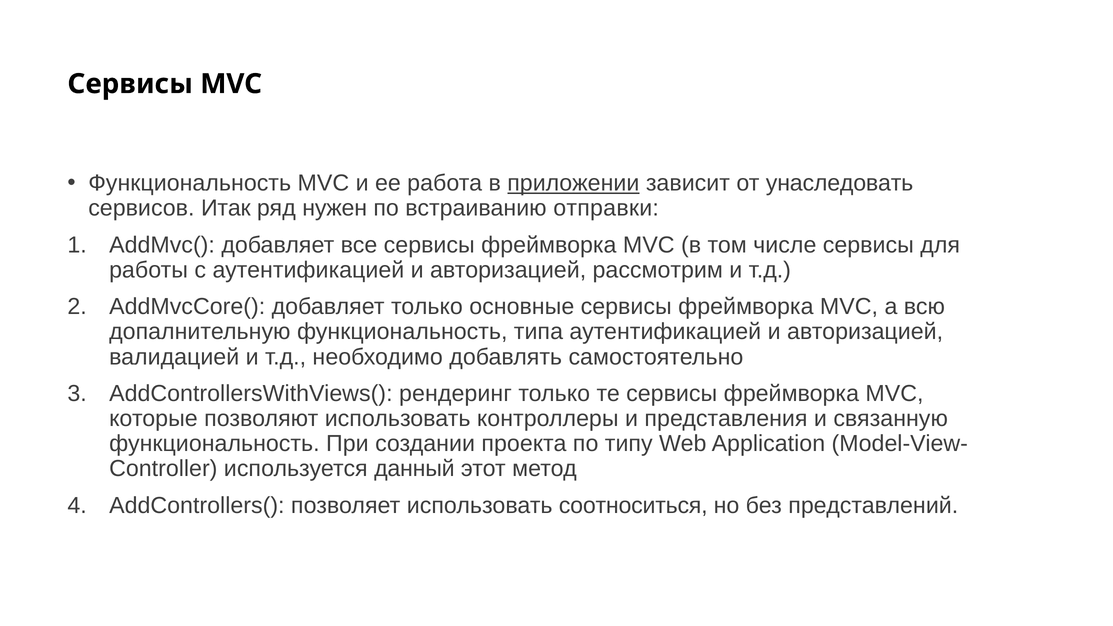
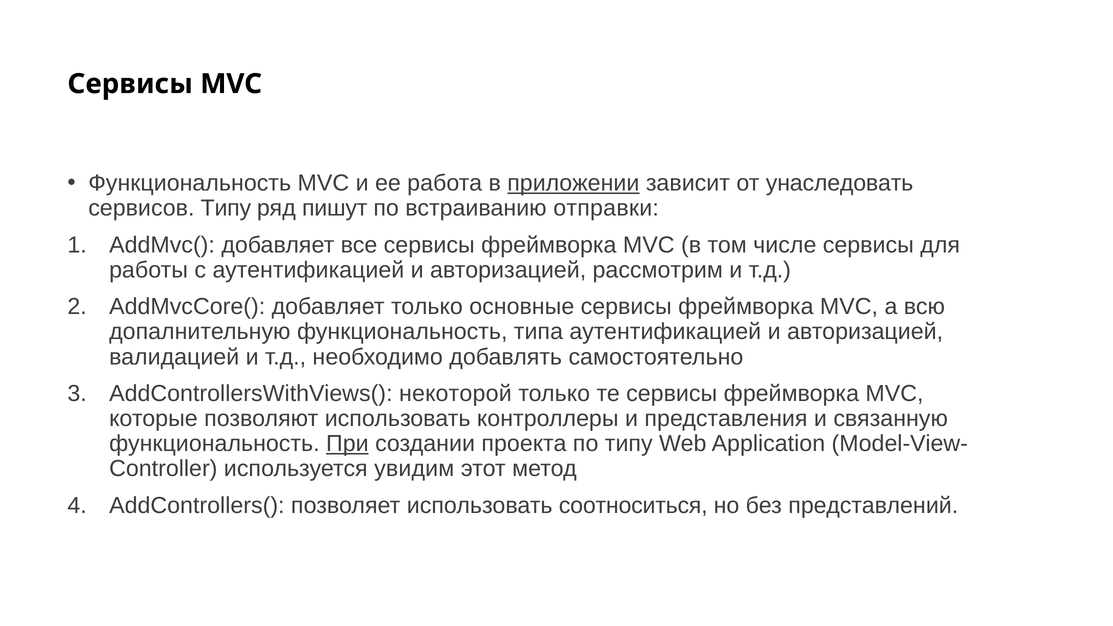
сервисов Итак: Итак -> Типу
нужен: нужен -> пишут
рендеринг: рендеринг -> некоторой
При underline: none -> present
данный: данный -> увидим
